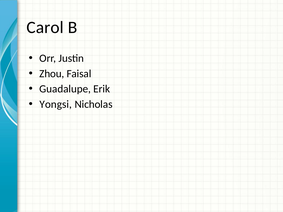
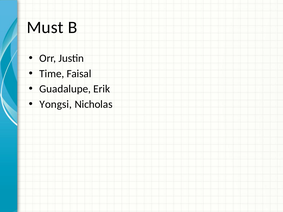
Carol: Carol -> Must
Zhou: Zhou -> Time
